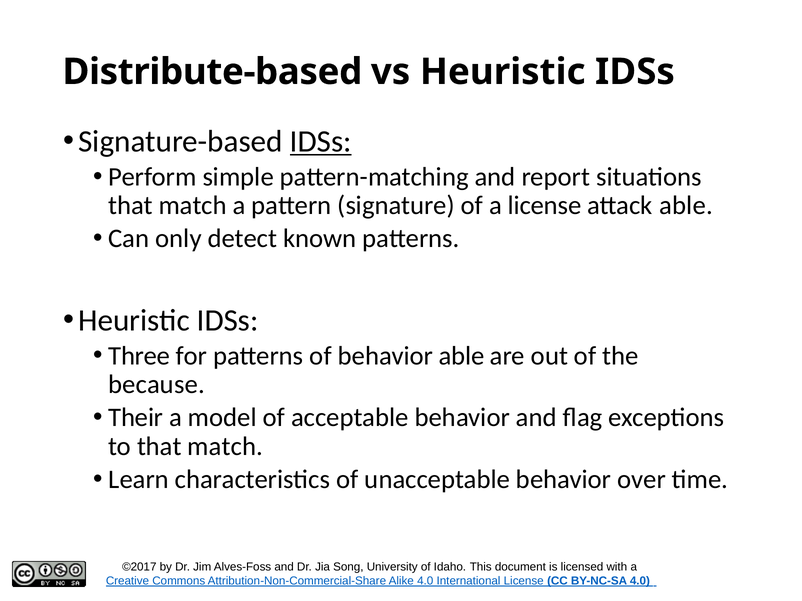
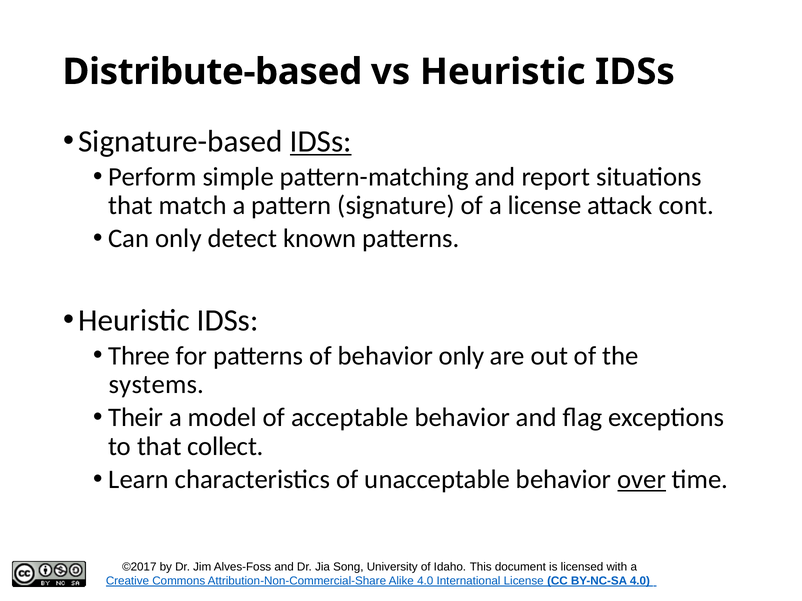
attack able: able -> cont
behavior able: able -> only
because: because -> systems
to that match: match -> collect
over underline: none -> present
